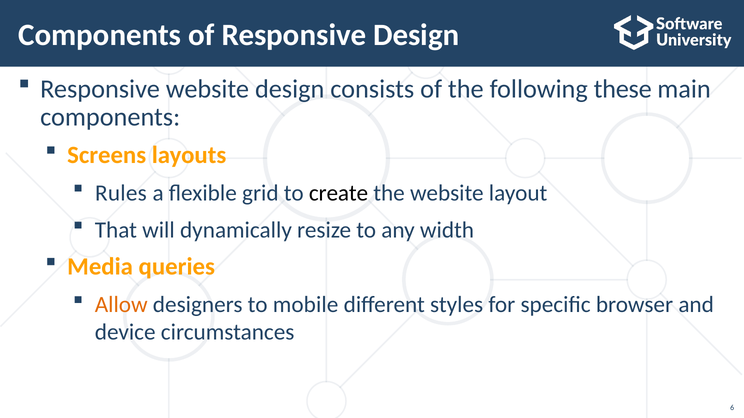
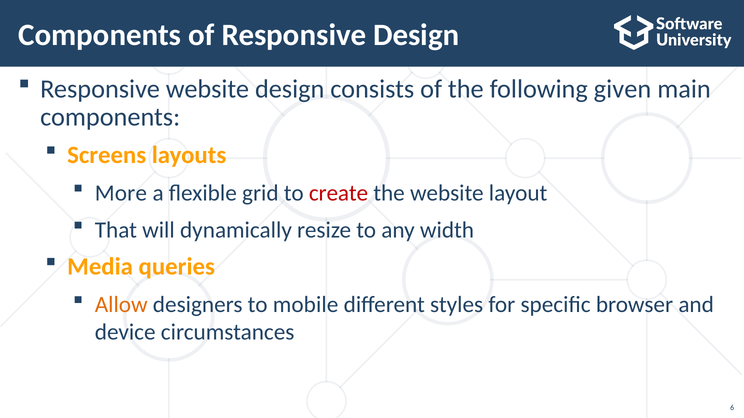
these: these -> given
Rules: Rules -> More
create colour: black -> red
